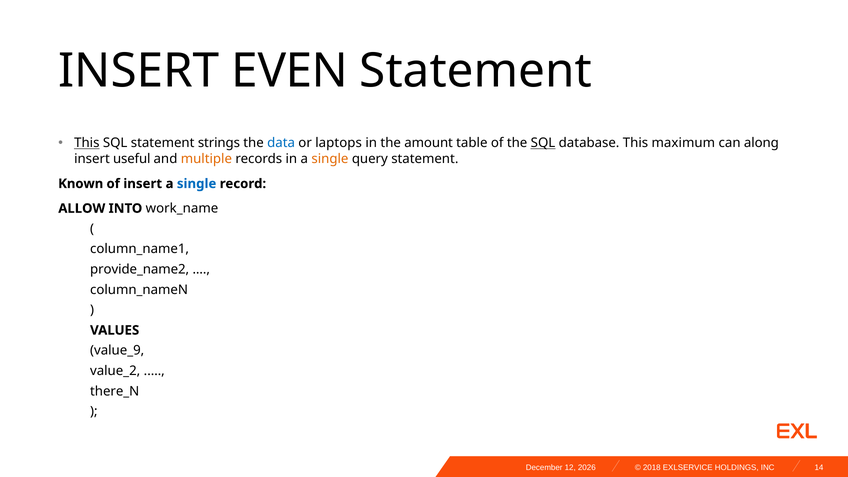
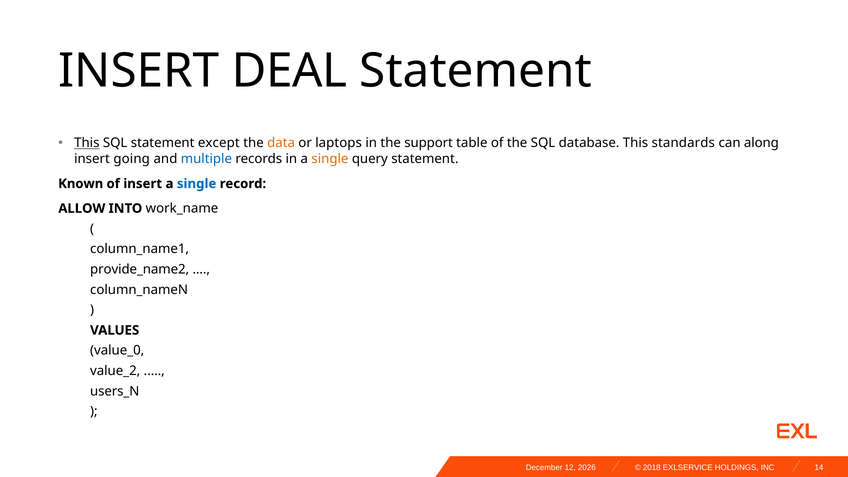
EVEN: EVEN -> DEAL
strings: strings -> except
data colour: blue -> orange
amount: amount -> support
SQL at (543, 143) underline: present -> none
maximum: maximum -> standards
useful: useful -> going
multiple colour: orange -> blue
value_9: value_9 -> value_0
there_N: there_N -> users_N
